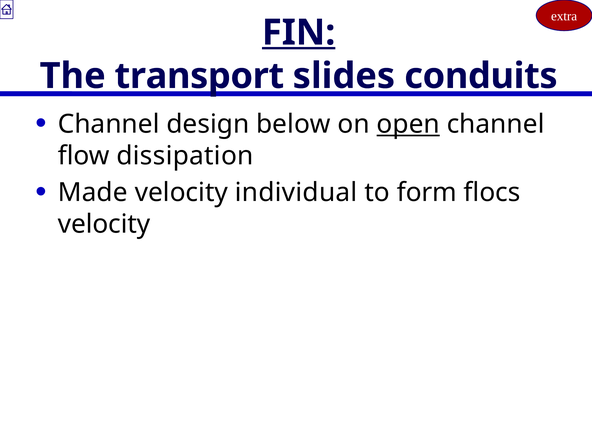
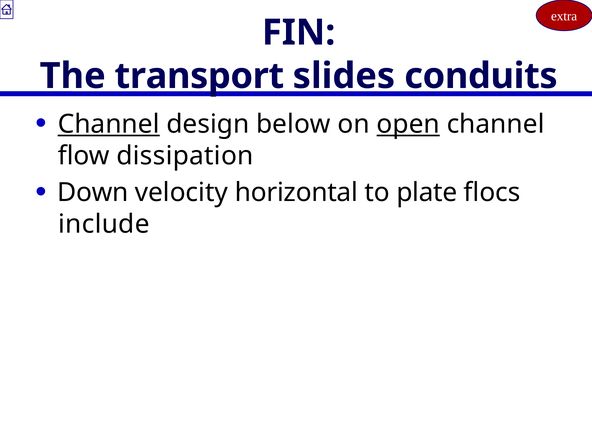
FIN underline: present -> none
Channel at (109, 124) underline: none -> present
Made: Made -> Down
individual: individual -> horizontal
form: form -> plate
velocity at (104, 224): velocity -> include
